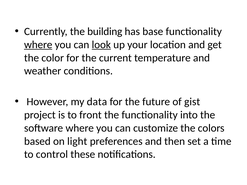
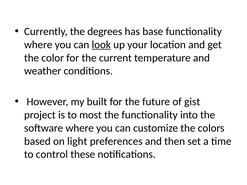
building: building -> degrees
where at (38, 45) underline: present -> none
data: data -> built
front: front -> most
